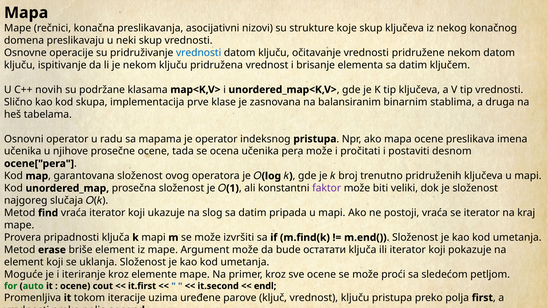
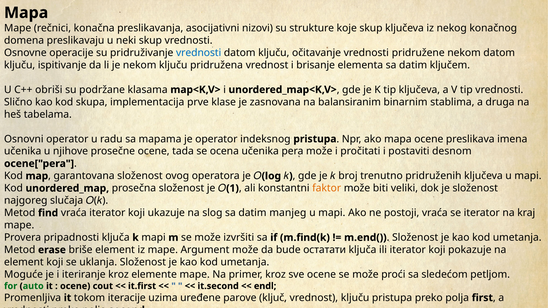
novih: novih -> obriši
faktor colour: purple -> orange
pripada: pripada -> manjeg
